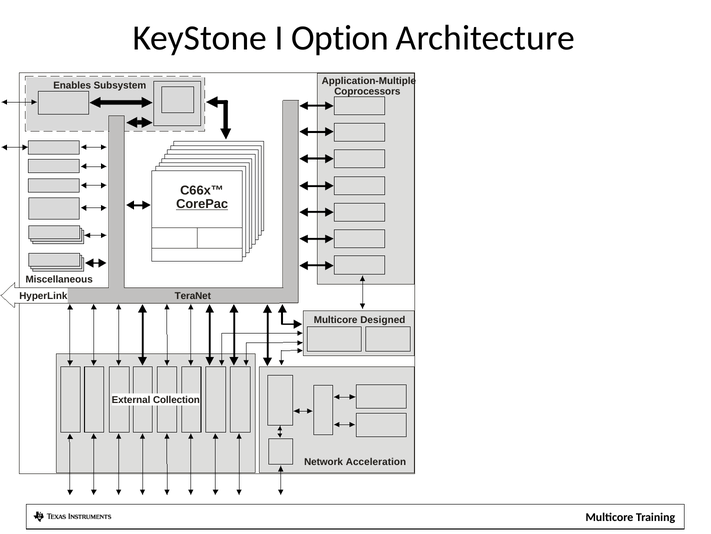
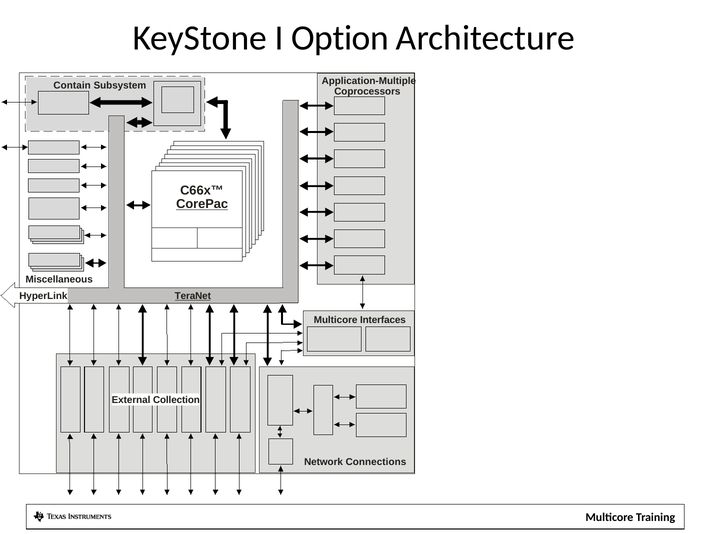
Enables: Enables -> Contain
TeraNet underline: none -> present
Designed: Designed -> Interfaces
Acceleration: Acceleration -> Connections
